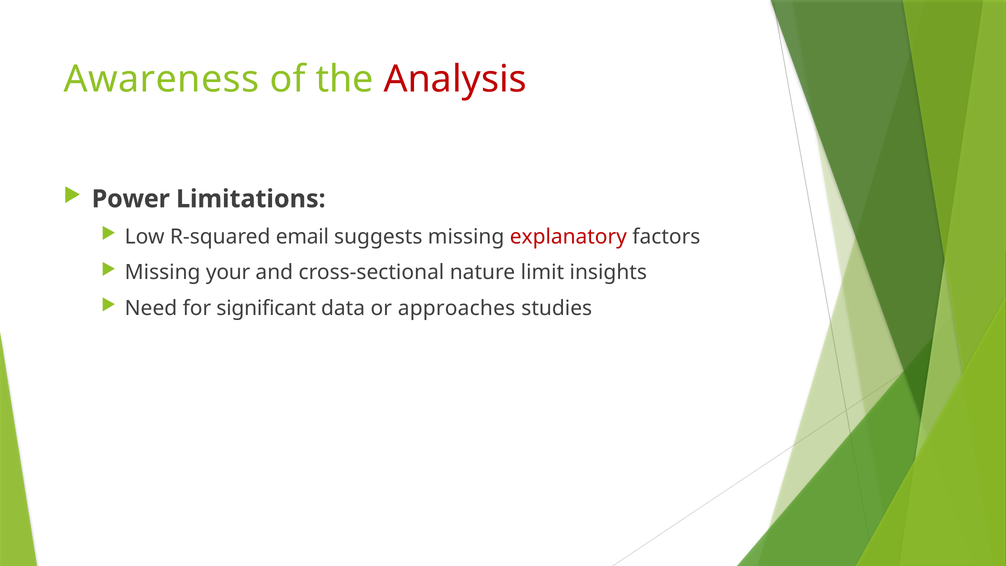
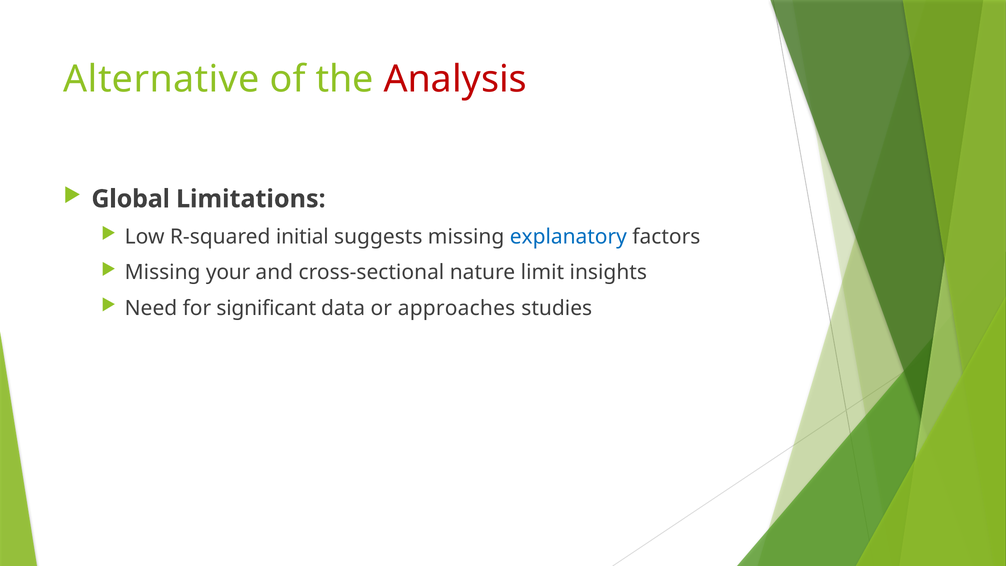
Awareness: Awareness -> Alternative
Power: Power -> Global
email: email -> initial
explanatory colour: red -> blue
